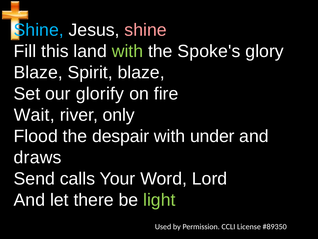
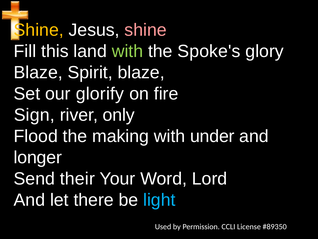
Shine at (39, 30) colour: light blue -> yellow
Wait: Wait -> Sign
despair: despair -> making
draws: draws -> longer
calls: calls -> their
light colour: light green -> light blue
